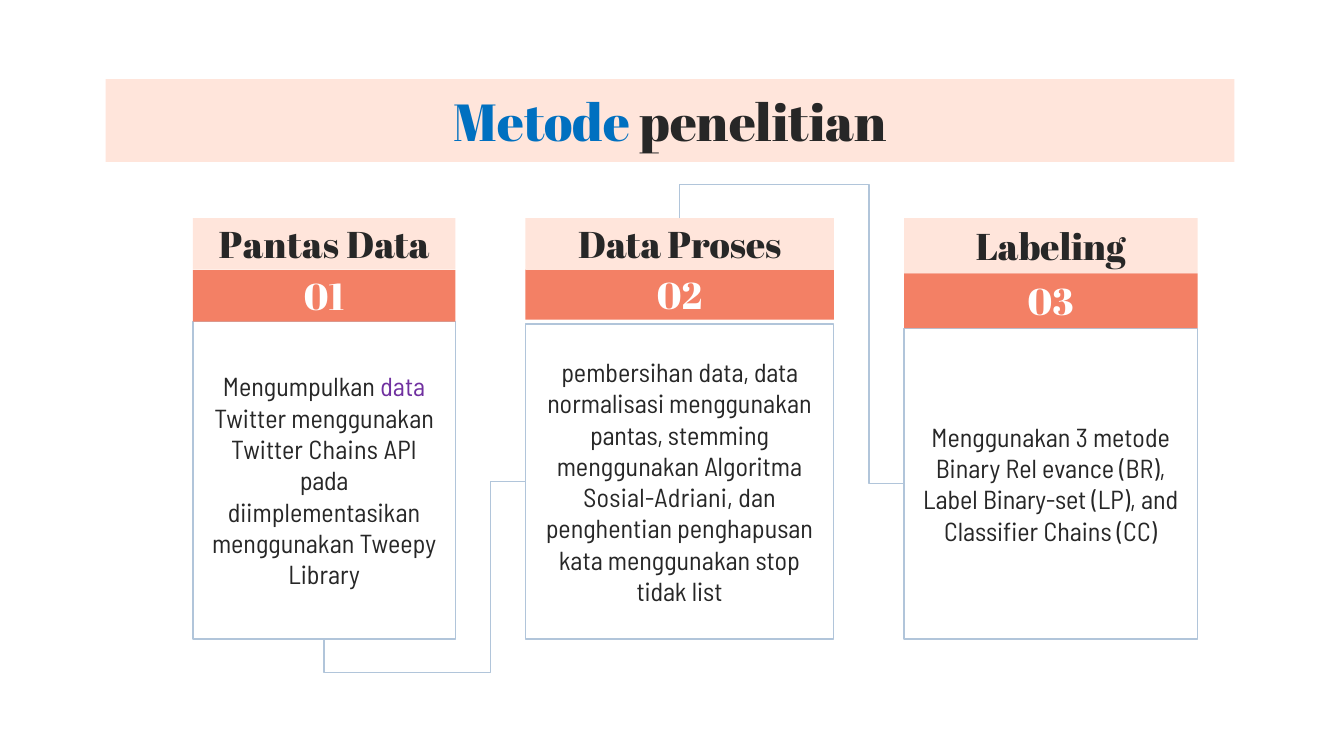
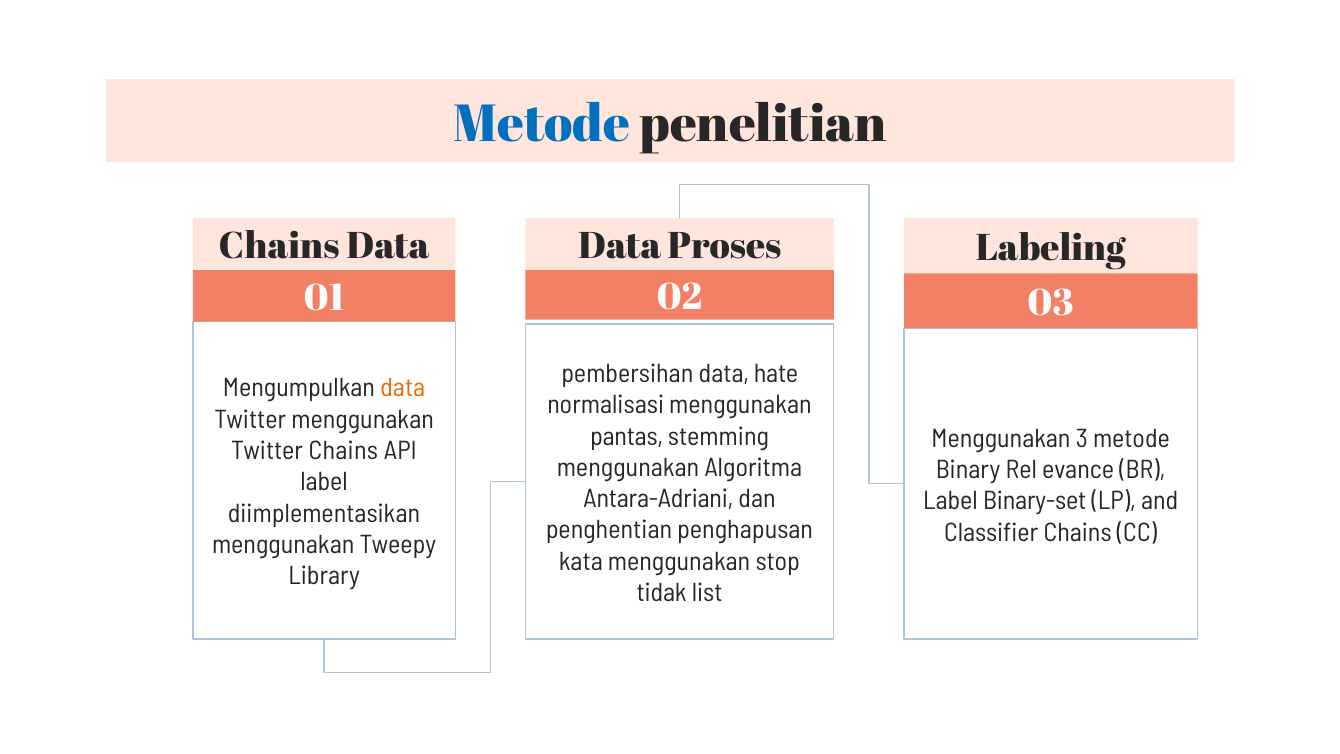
Pantas at (279, 246): Pantas -> Chains
data data: data -> hate
data at (403, 388) colour: purple -> orange
pada at (324, 482): pada -> label
Sosial-Adriani: Sosial-Adriani -> Antara-Adriani
